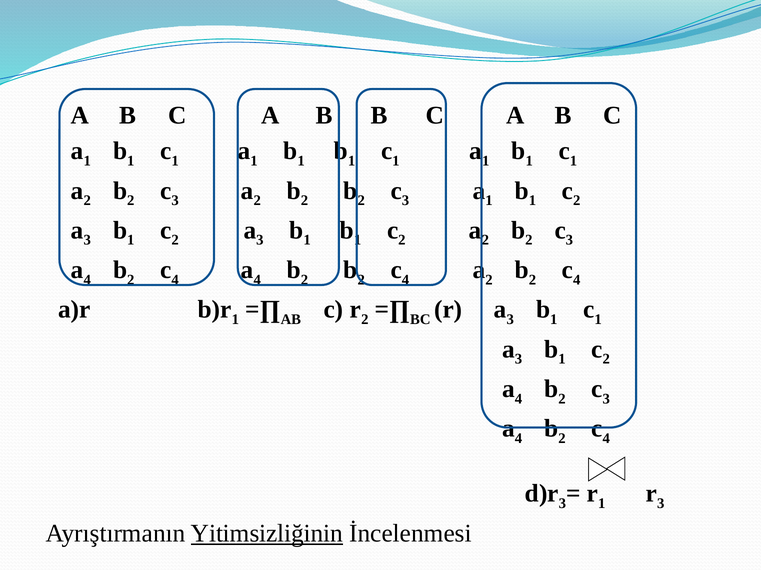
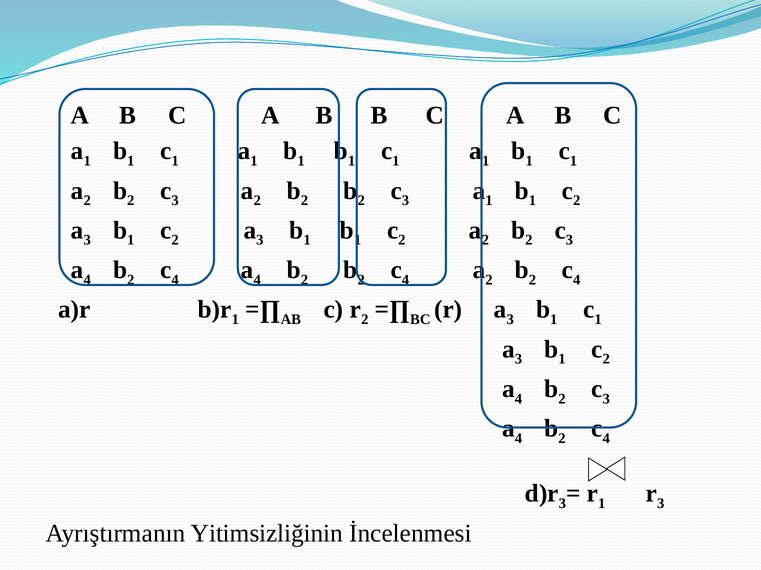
Yitimsizliğinin underline: present -> none
